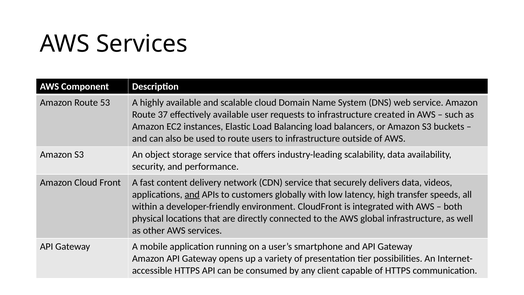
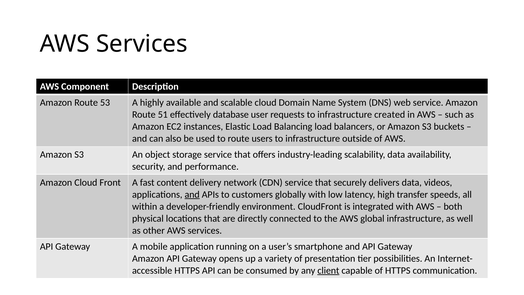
37: 37 -> 51
effectively available: available -> database
client underline: none -> present
